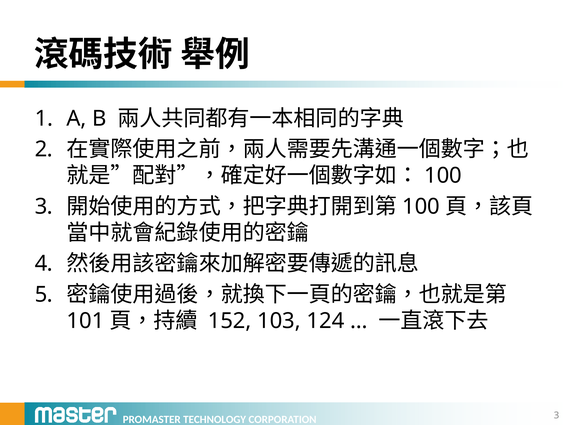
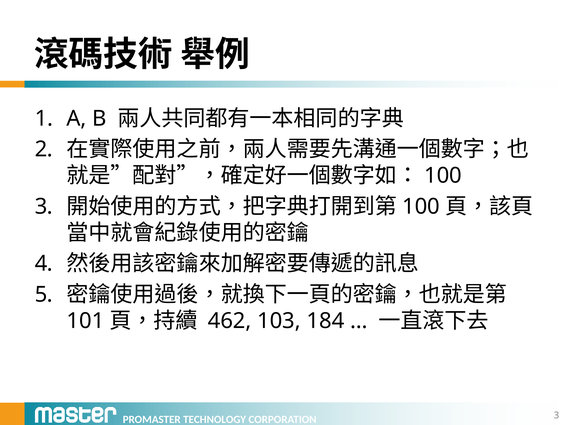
152: 152 -> 462
124: 124 -> 184
